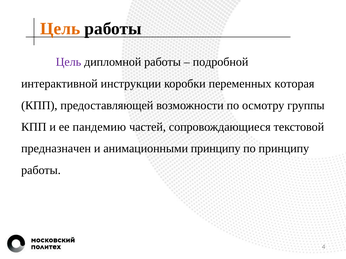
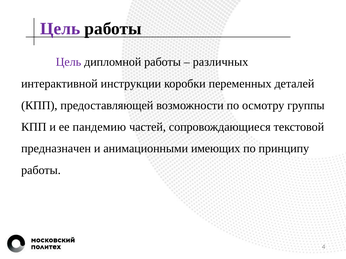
Цель at (60, 29) colour: orange -> purple
подробной: подробной -> различных
которая: которая -> деталей
анимационными принципу: принципу -> имеющих
